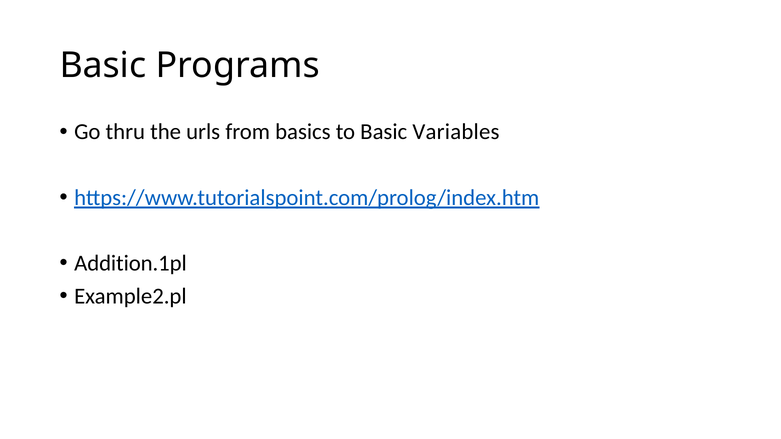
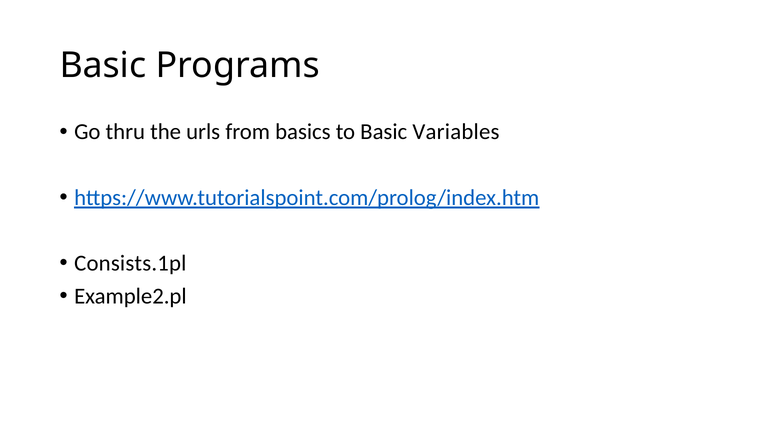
Addition.1pl: Addition.1pl -> Consists.1pl
